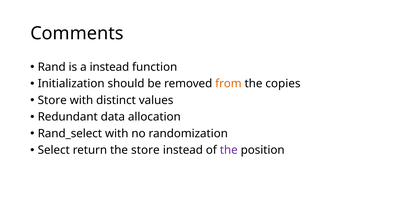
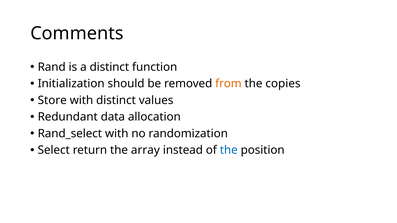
a instead: instead -> distinct
the store: store -> array
the at (229, 150) colour: purple -> blue
